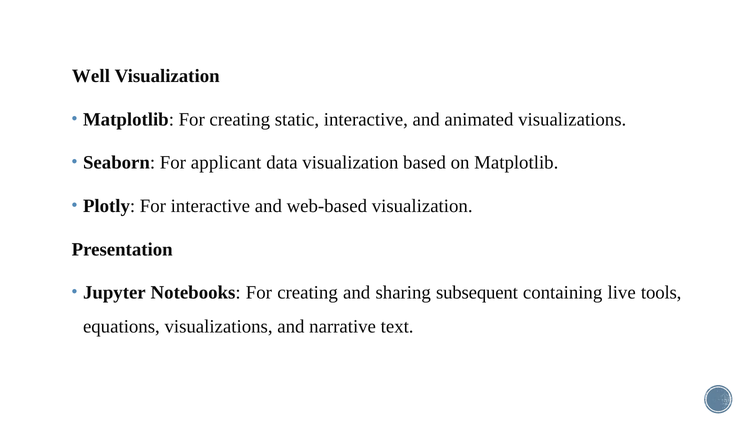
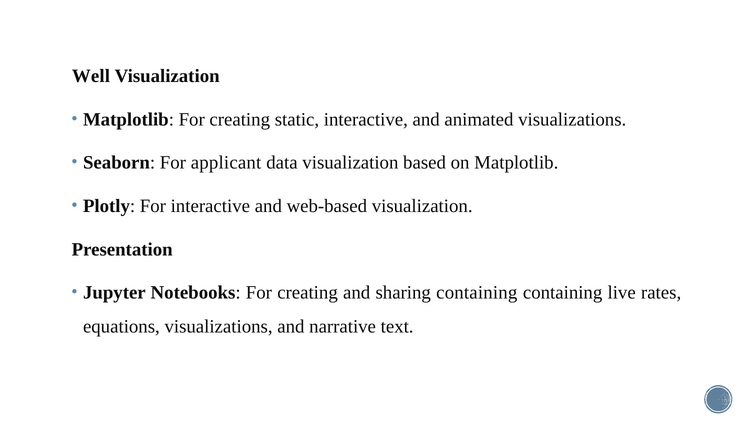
sharing subsequent: subsequent -> containing
tools: tools -> rates
